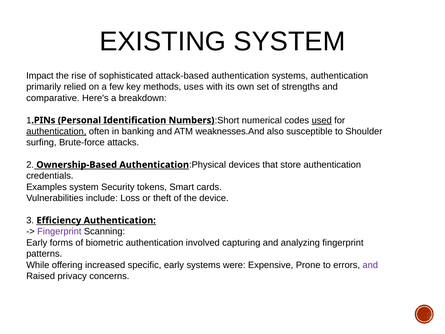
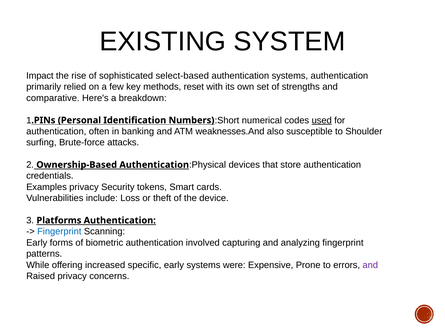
attack-based: attack-based -> select-based
uses: uses -> reset
authentication at (56, 131) underline: present -> none
Examples system: system -> privacy
Efficiency: Efficiency -> Platforms
Fingerprint at (59, 231) colour: purple -> blue
